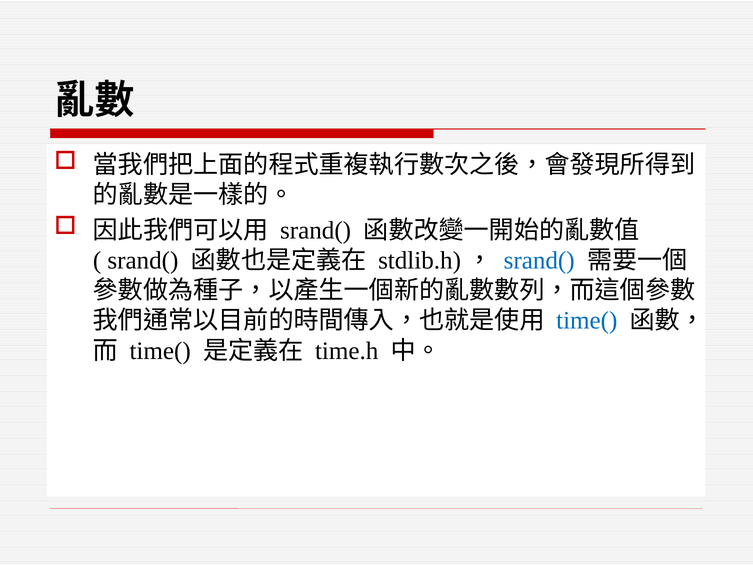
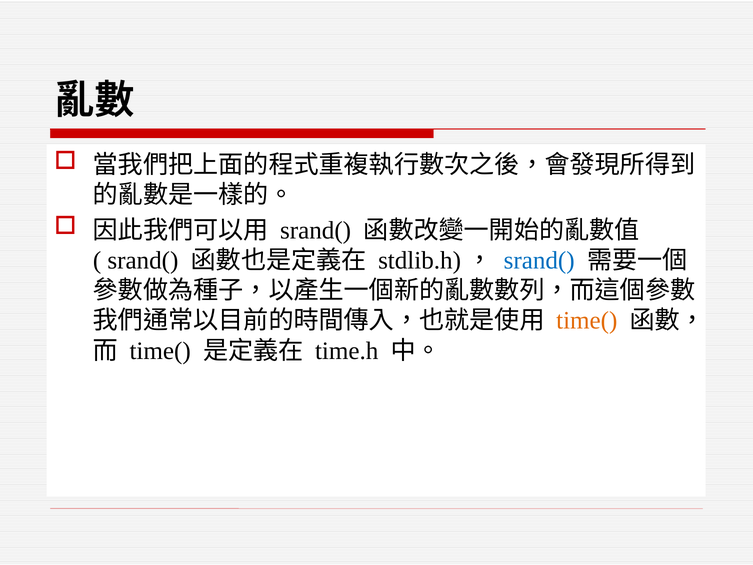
time( at (587, 321) colour: blue -> orange
